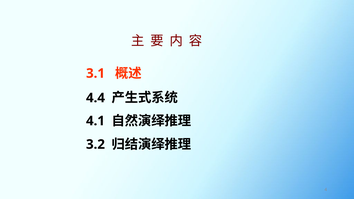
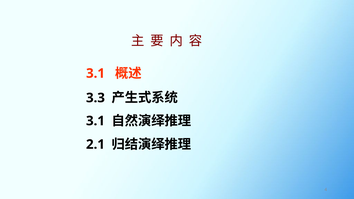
4.4: 4.4 -> 3.3
4.1 at (95, 121): 4.1 -> 3.1
3.2: 3.2 -> 2.1
